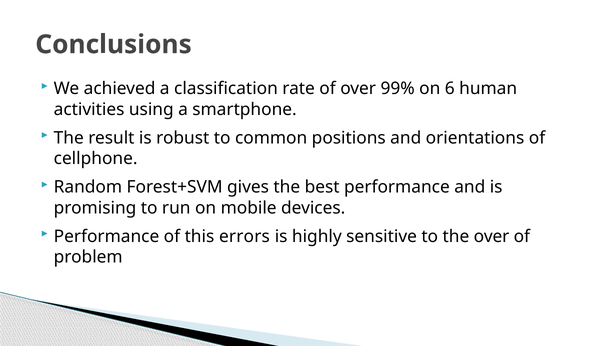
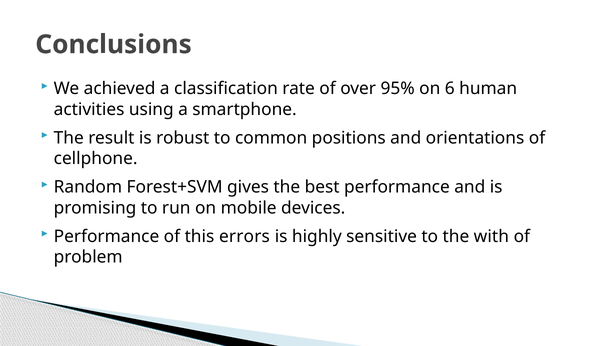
99%: 99% -> 95%
the over: over -> with
